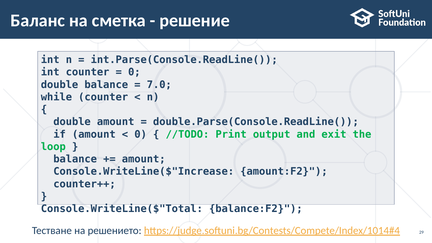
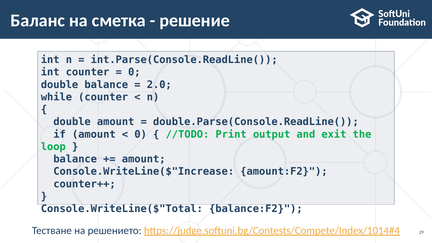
7.0: 7.0 -> 2.0
